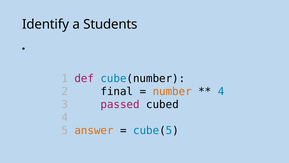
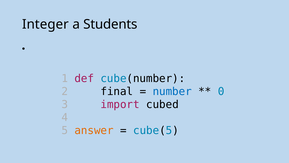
Identify: Identify -> Integer
number colour: orange -> blue
4 at (221, 91): 4 -> 0
passed: passed -> import
